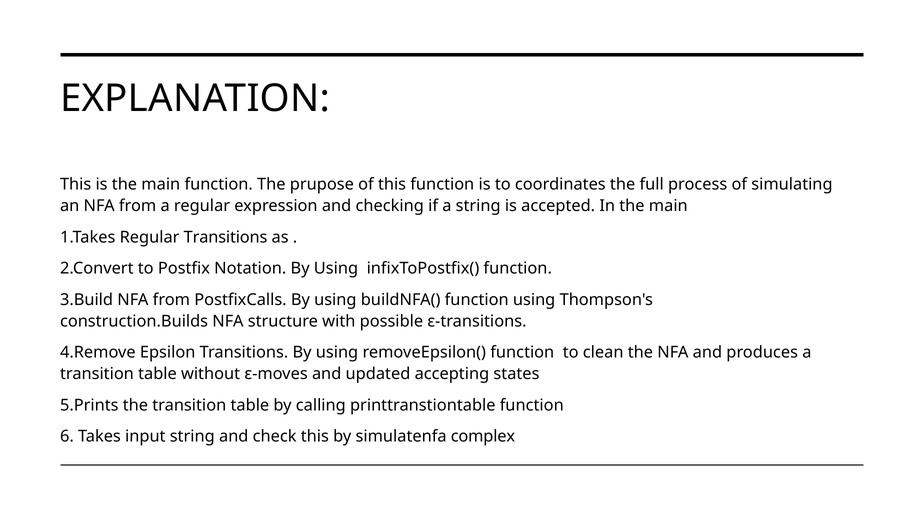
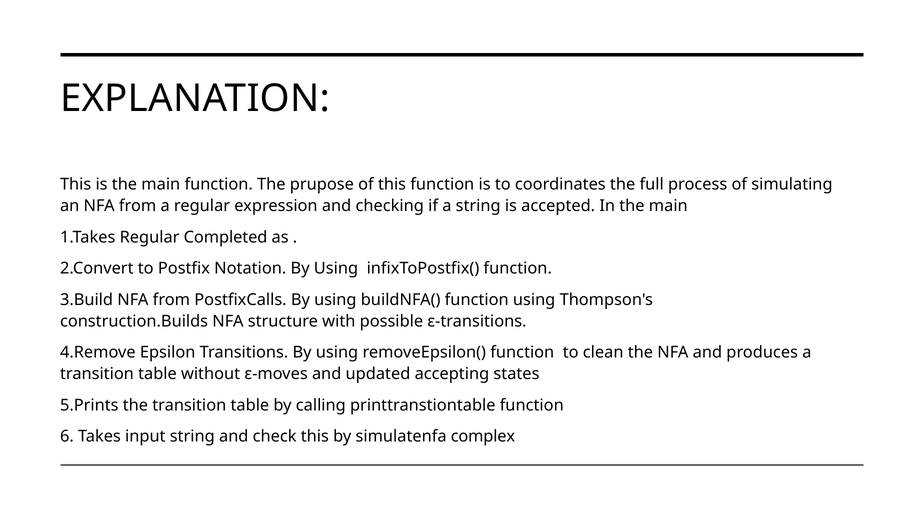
Regular Transitions: Transitions -> Completed
